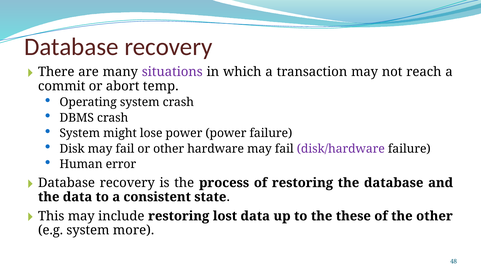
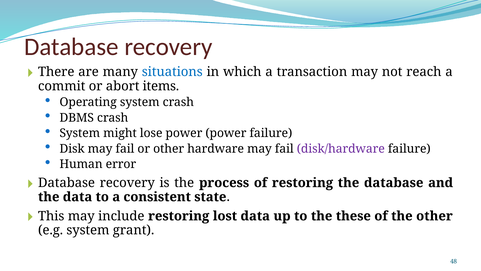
situations colour: purple -> blue
temp: temp -> items
more: more -> grant
